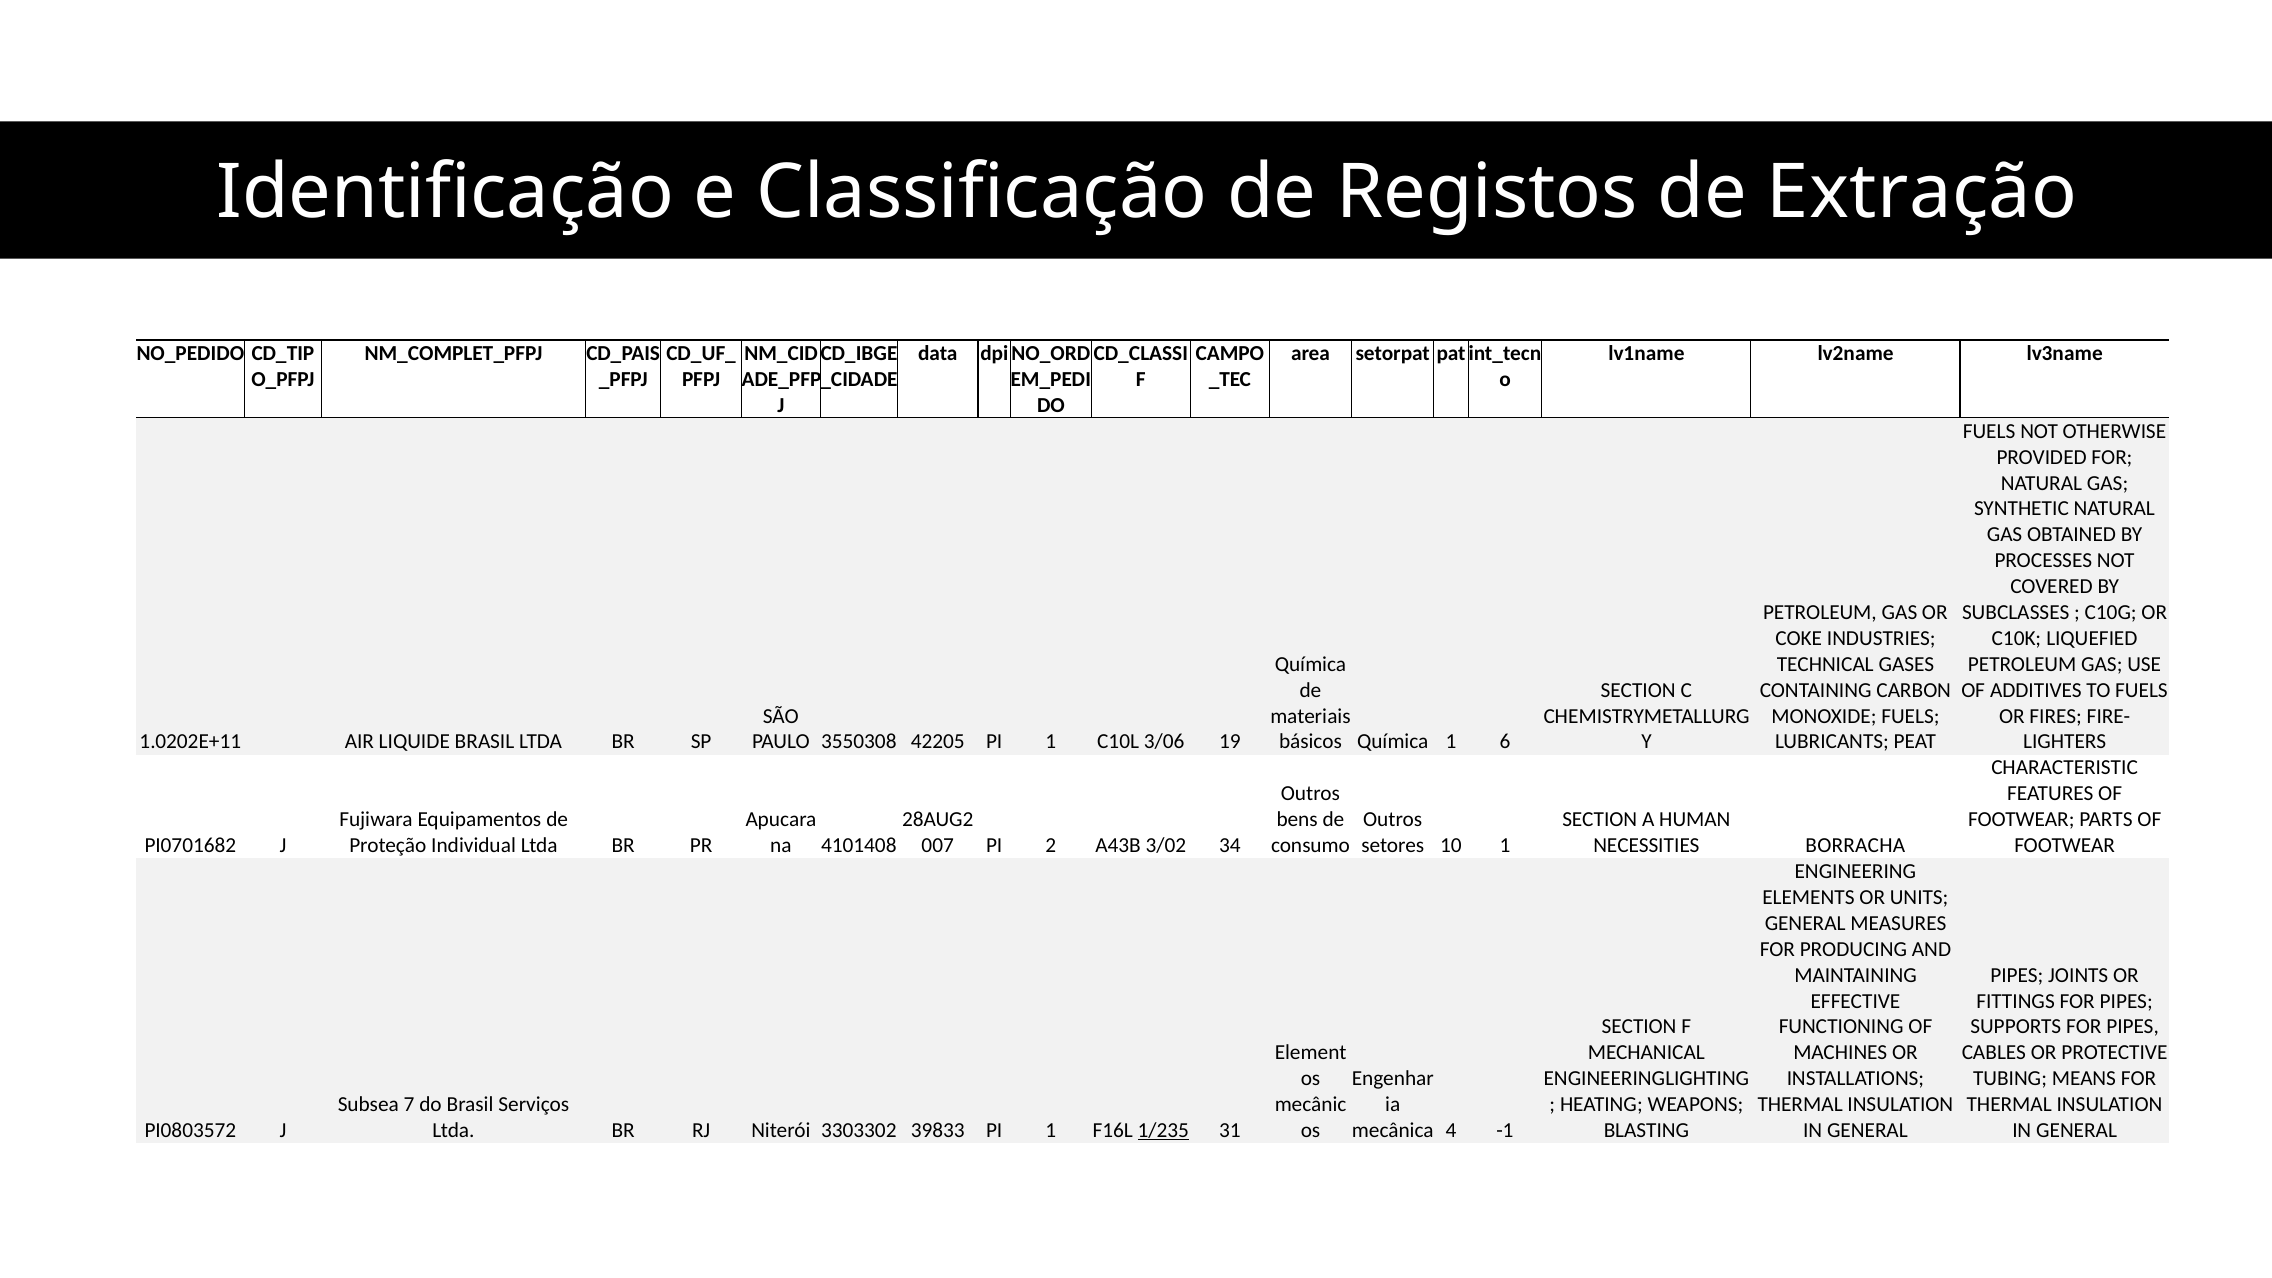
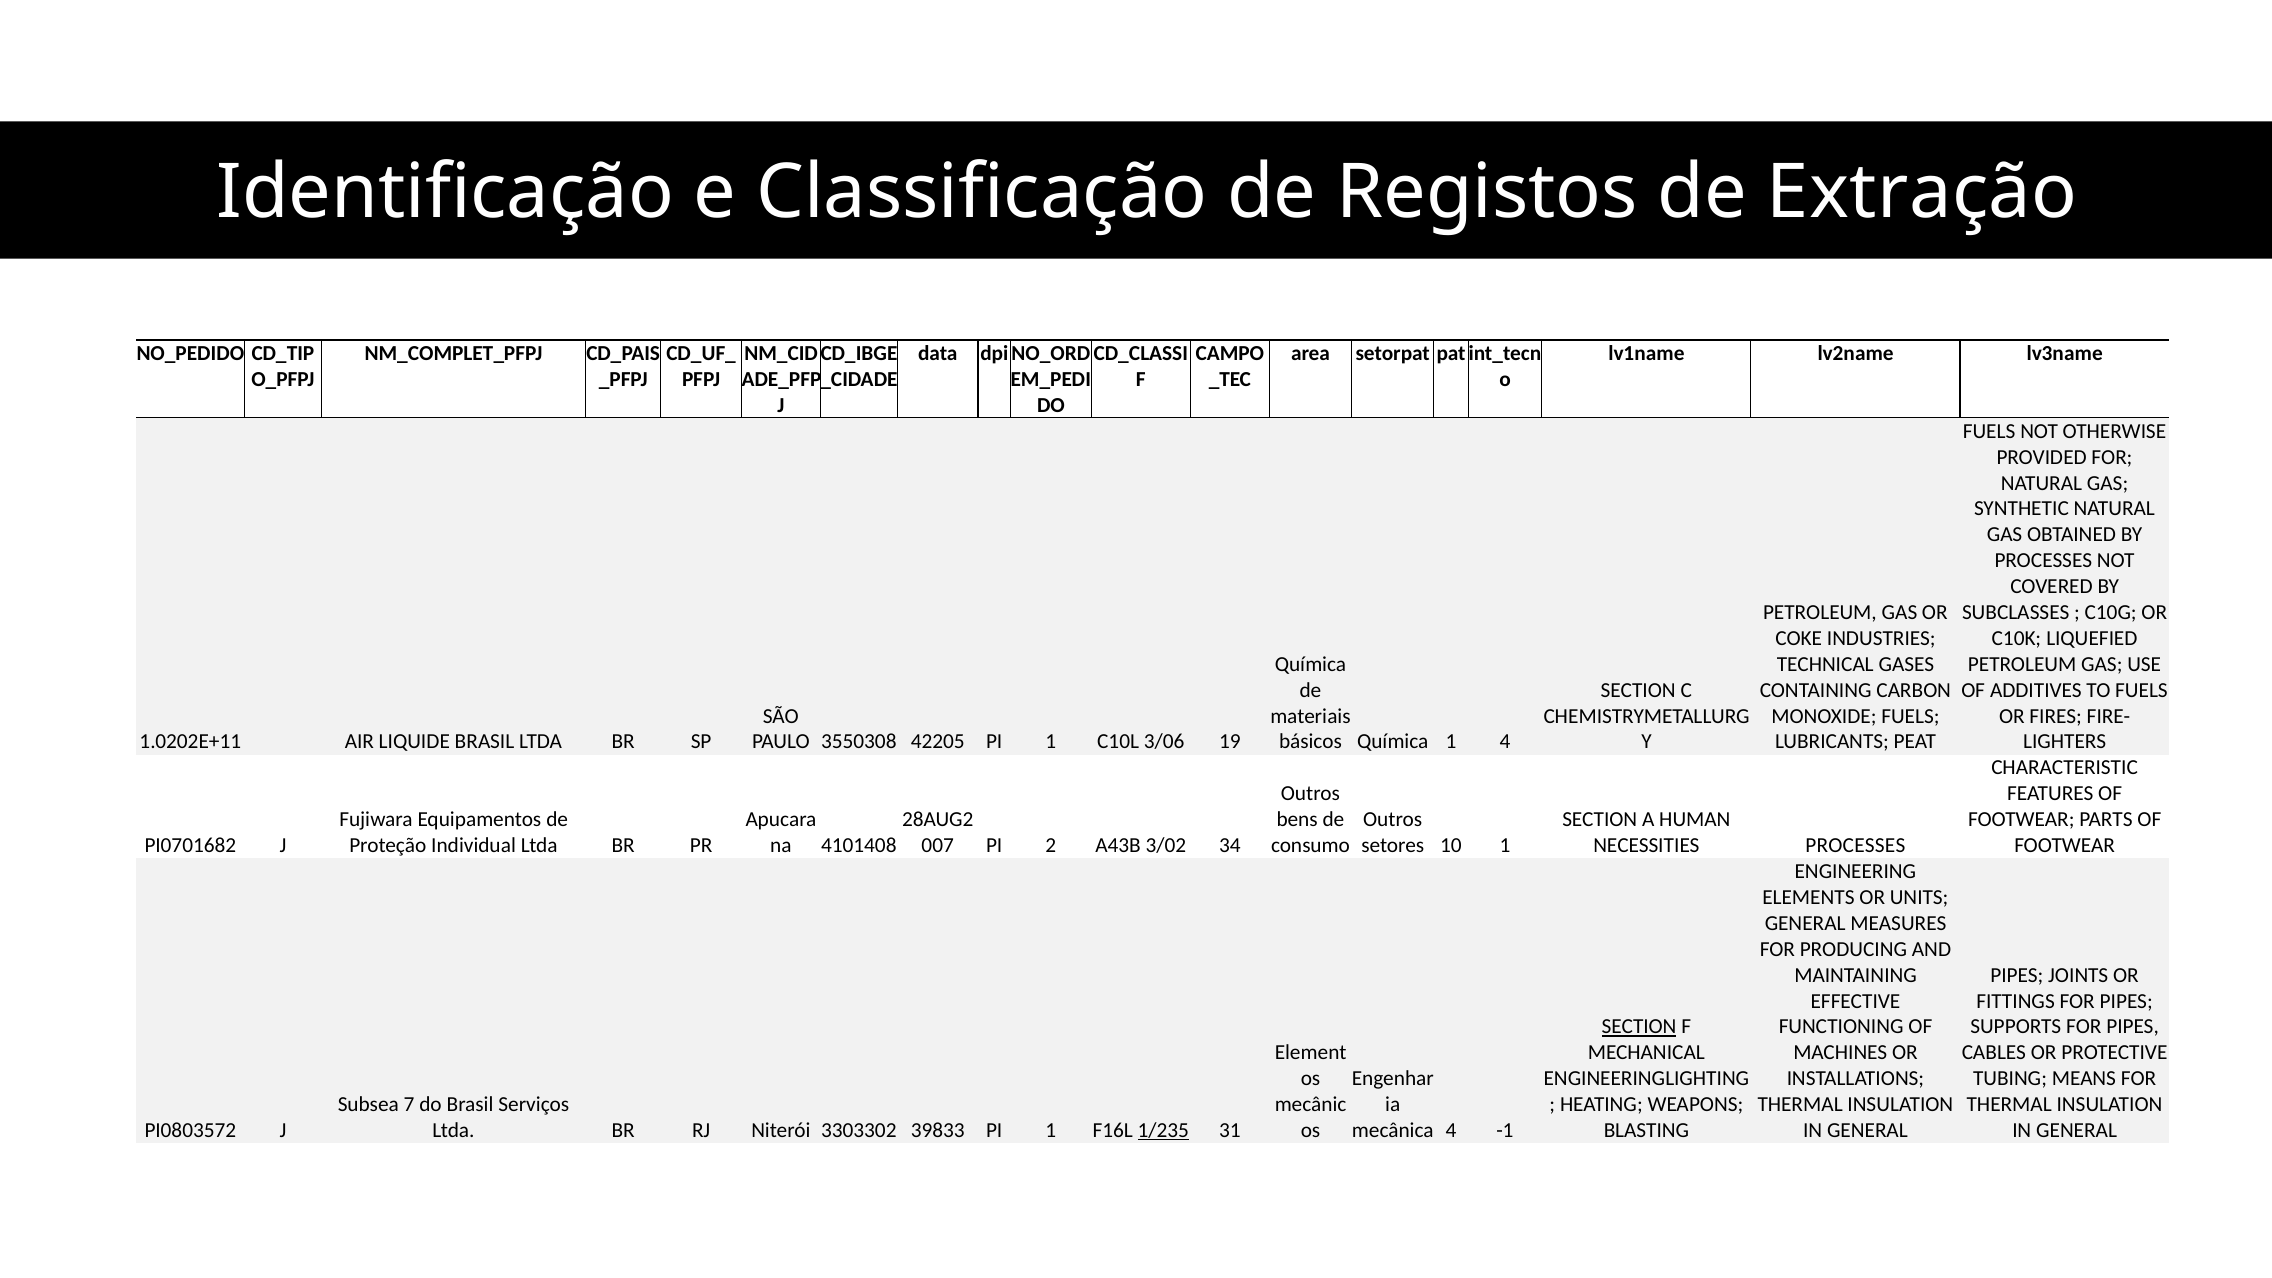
1 6: 6 -> 4
NECESSITIES BORRACHA: BORRACHA -> PROCESSES
SECTION at (1639, 1027) underline: none -> present
